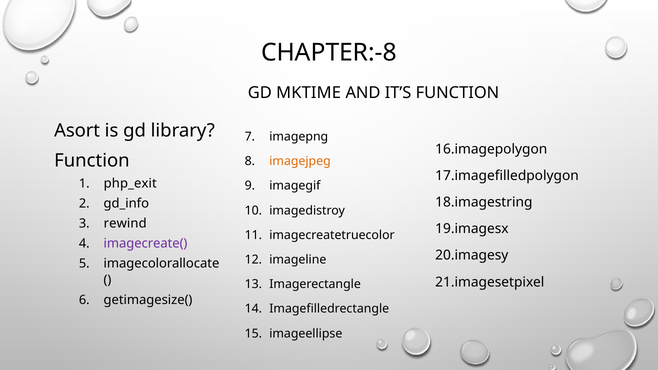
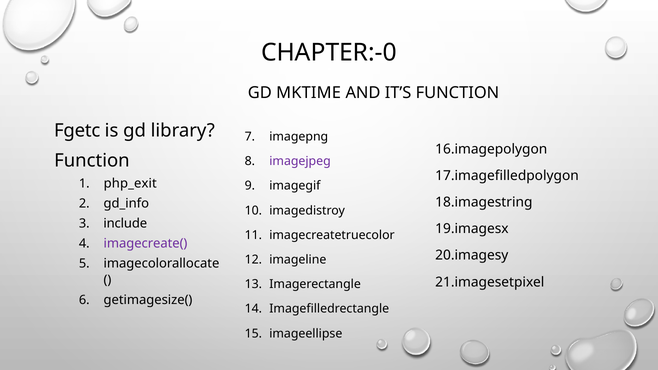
CHAPTER:-8: CHAPTER:-8 -> CHAPTER:-0
Asort: Asort -> Fgetc
imagejpeg colour: orange -> purple
rewind: rewind -> include
